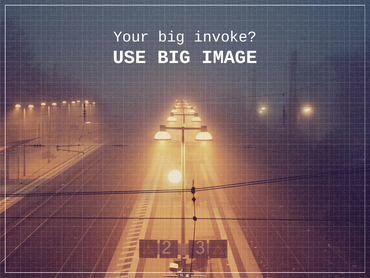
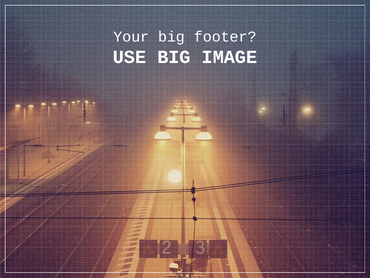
invoke: invoke -> footer
